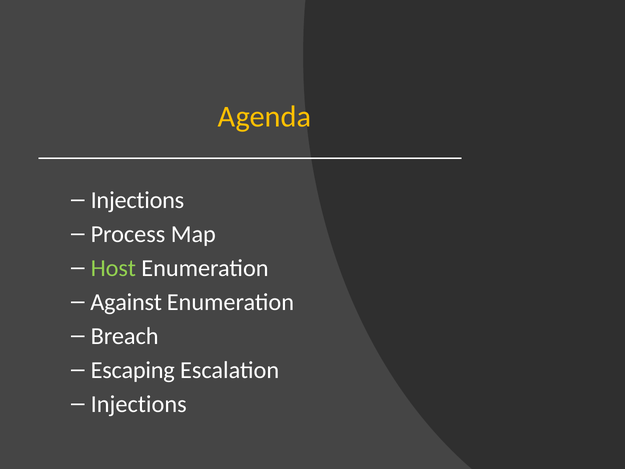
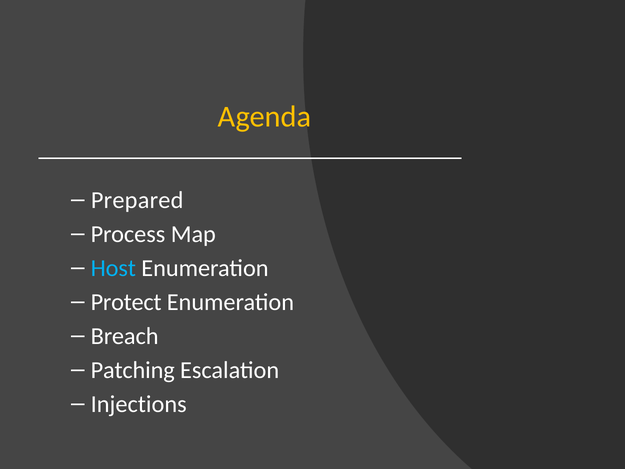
Injections at (137, 200): Injections -> Prepared
Host colour: light green -> light blue
Against: Against -> Protect
Escaping: Escaping -> Patching
